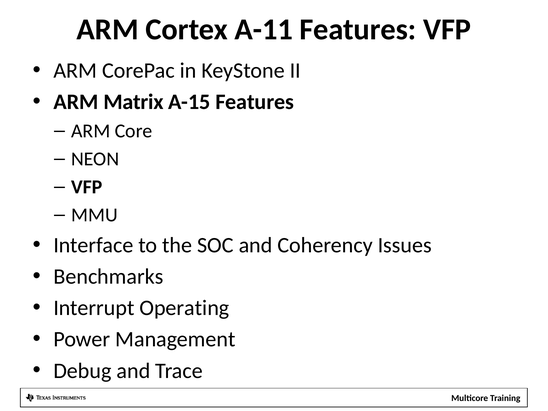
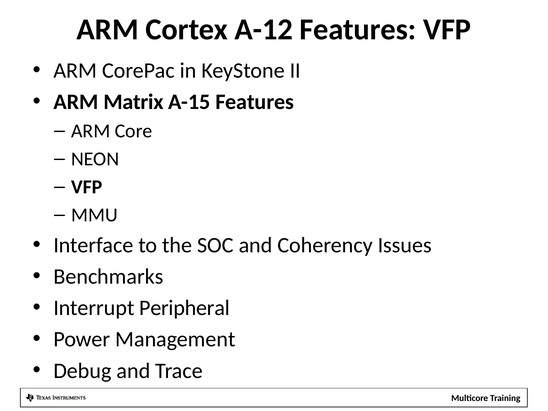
A-11: A-11 -> A-12
Operating: Operating -> Peripheral
